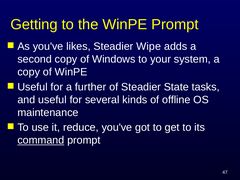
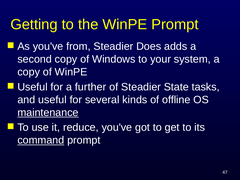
likes: likes -> from
Wipe: Wipe -> Does
maintenance underline: none -> present
